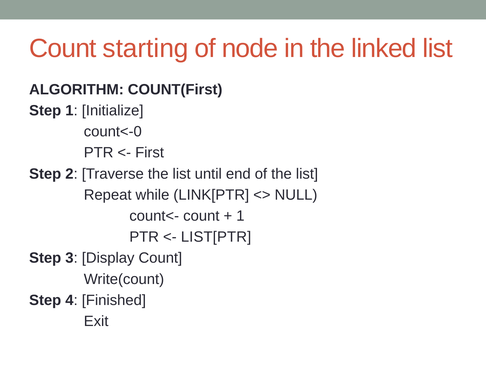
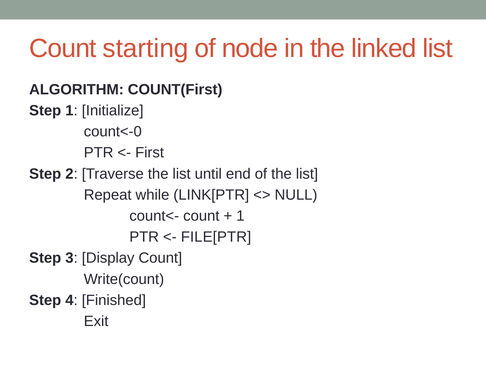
LIST[PTR: LIST[PTR -> FILE[PTR
